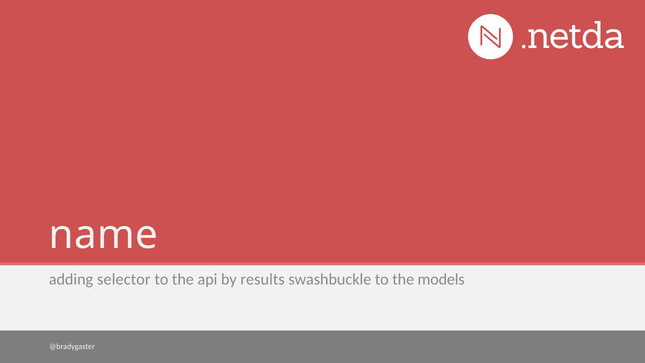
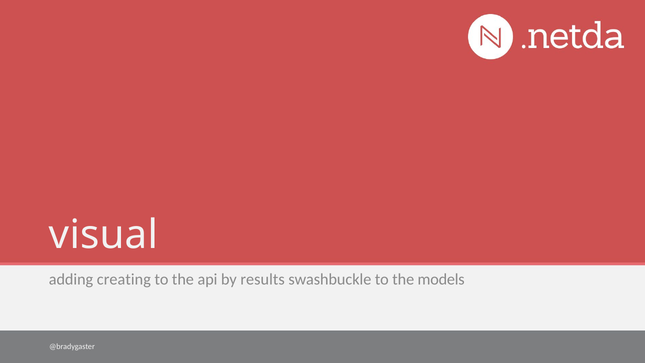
name: name -> visual
selector: selector -> creating
